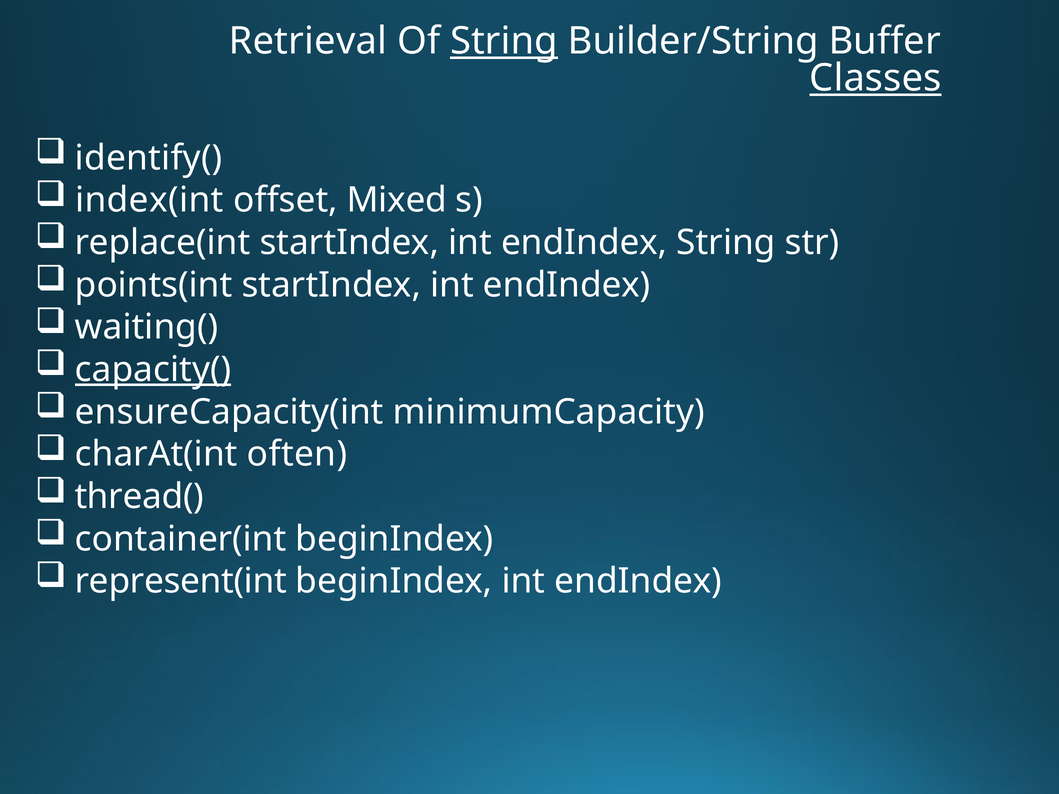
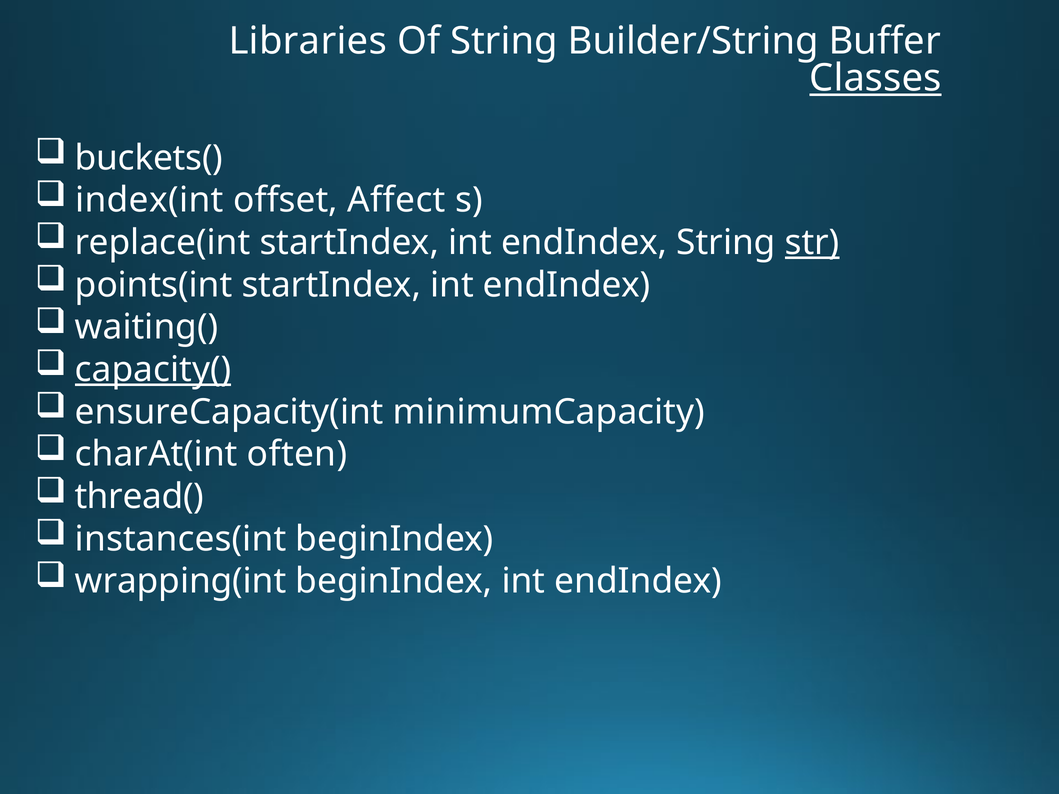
Retrieval: Retrieval -> Libraries
String at (504, 41) underline: present -> none
identify(: identify( -> buckets(
Mixed: Mixed -> Affect
str underline: none -> present
container(int: container(int -> instances(int
represent(int: represent(int -> wrapping(int
